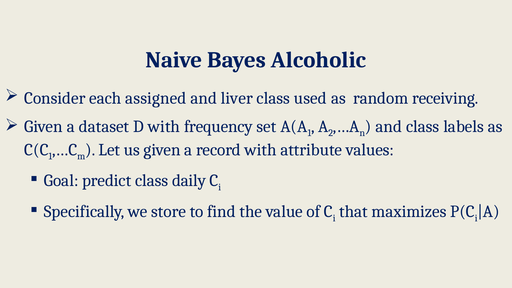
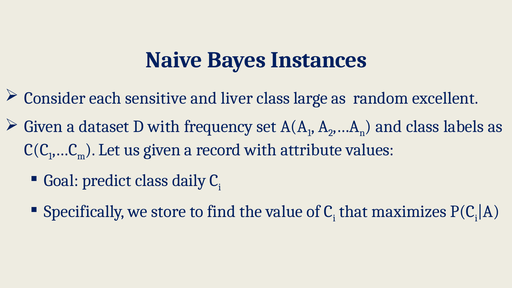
Alcoholic: Alcoholic -> Instances
assigned: assigned -> sensitive
used: used -> large
receiving: receiving -> excellent
